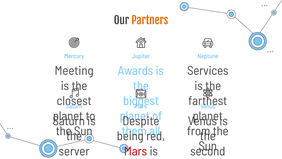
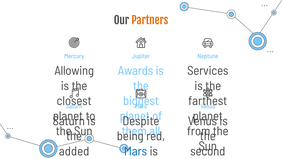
Meeting: Meeting -> Allowing
server: server -> added
Mars at (136, 151) colour: red -> blue
